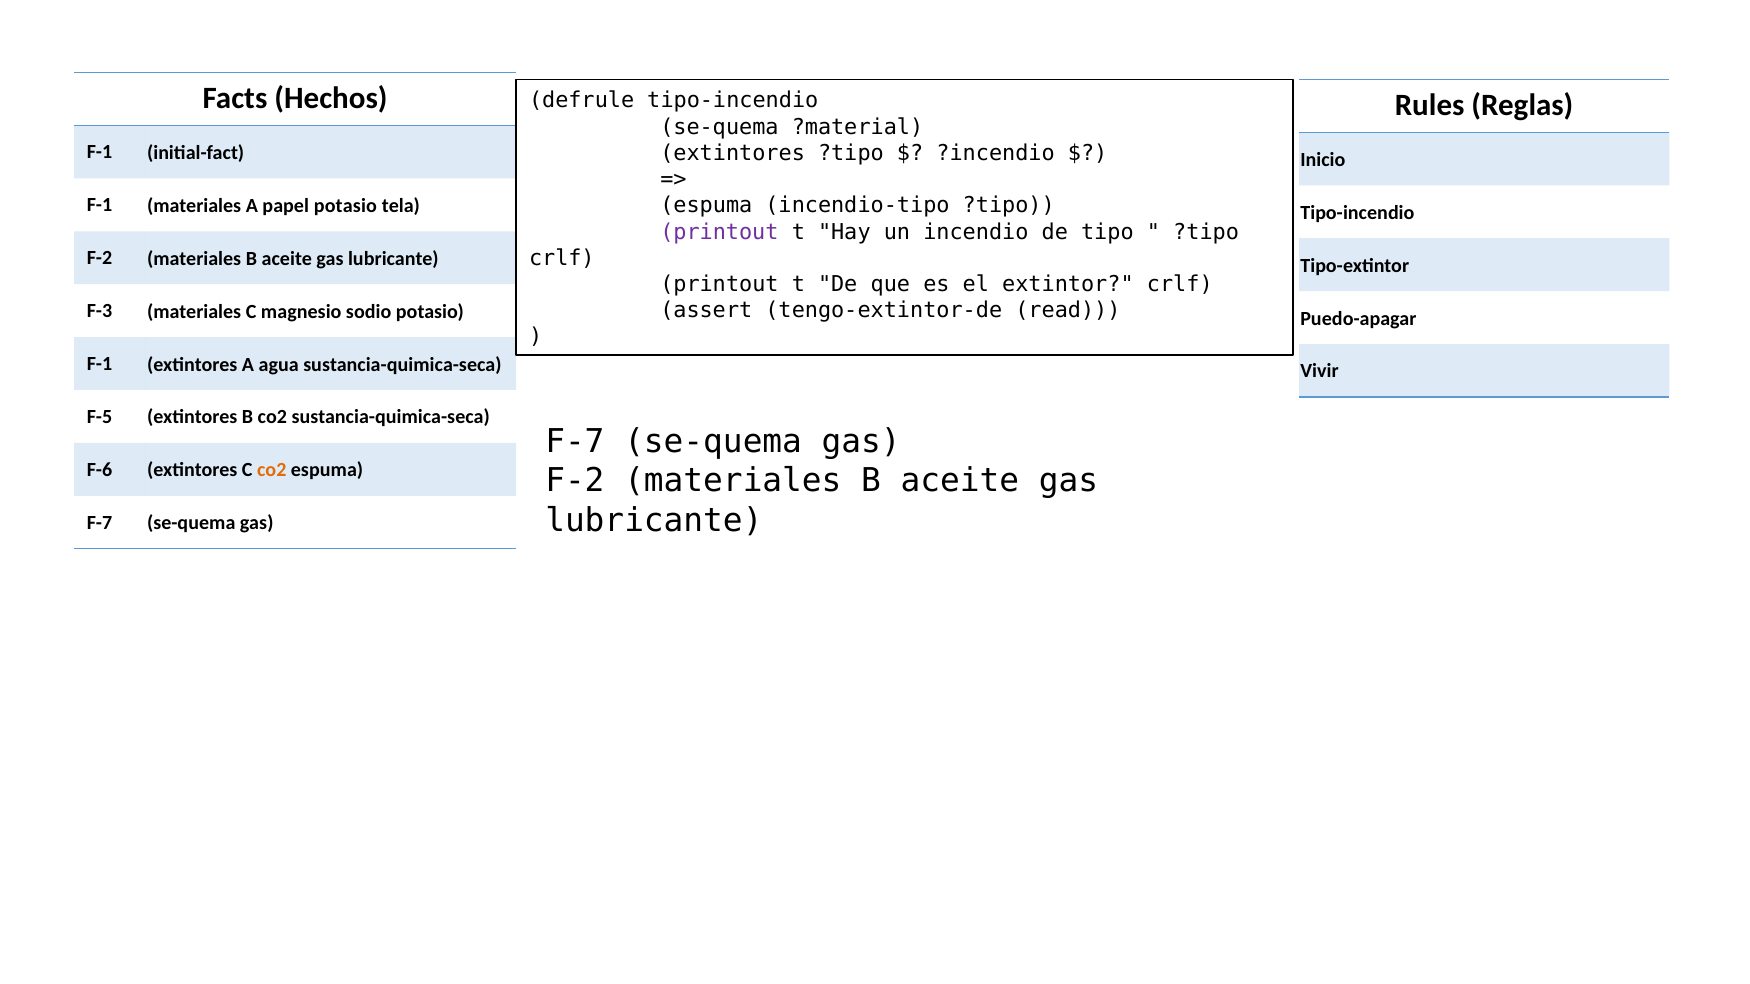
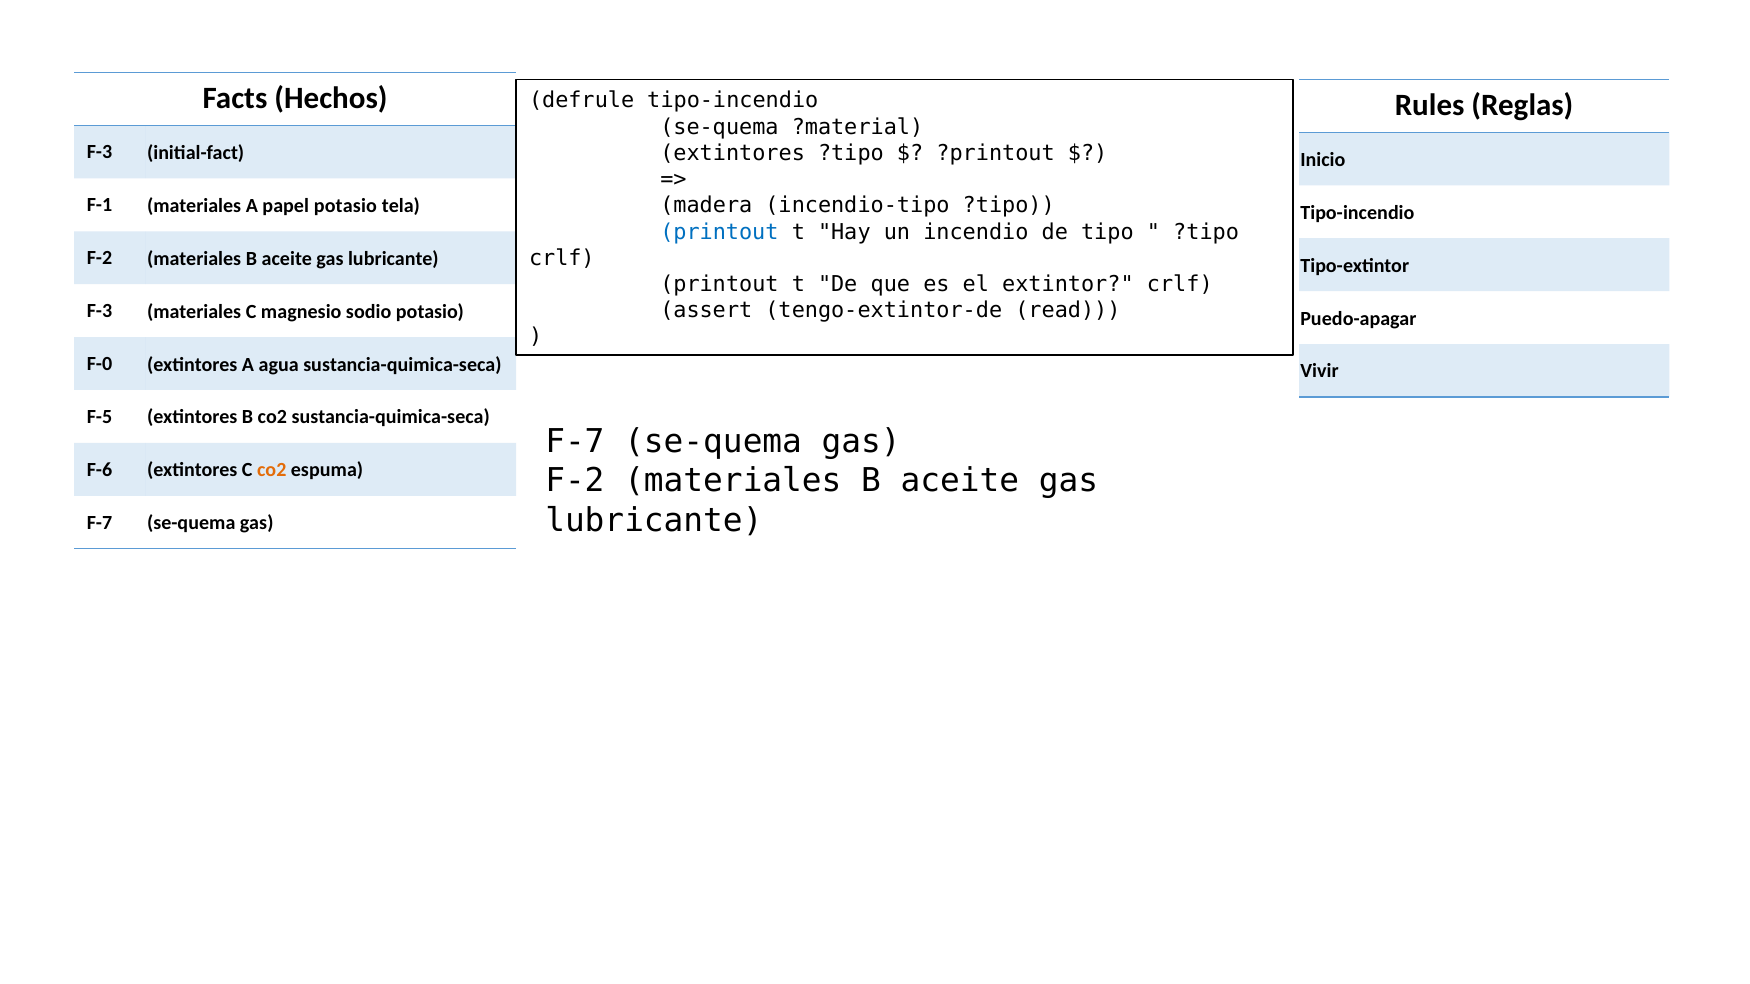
?incendio: ?incendio -> ?printout
F-1 at (100, 152): F-1 -> F-3
espuma at (706, 206): espuma -> madera
printout at (719, 232) colour: purple -> blue
F-1 at (100, 364): F-1 -> F-0
